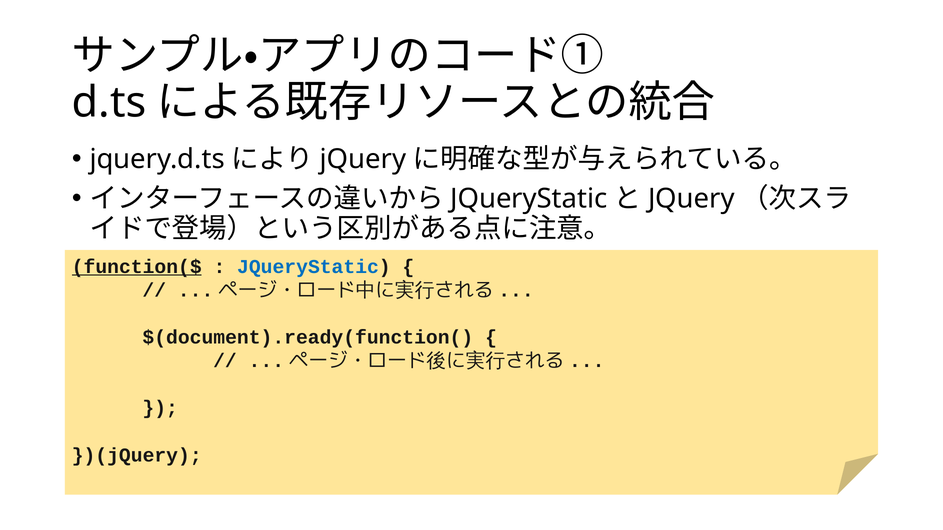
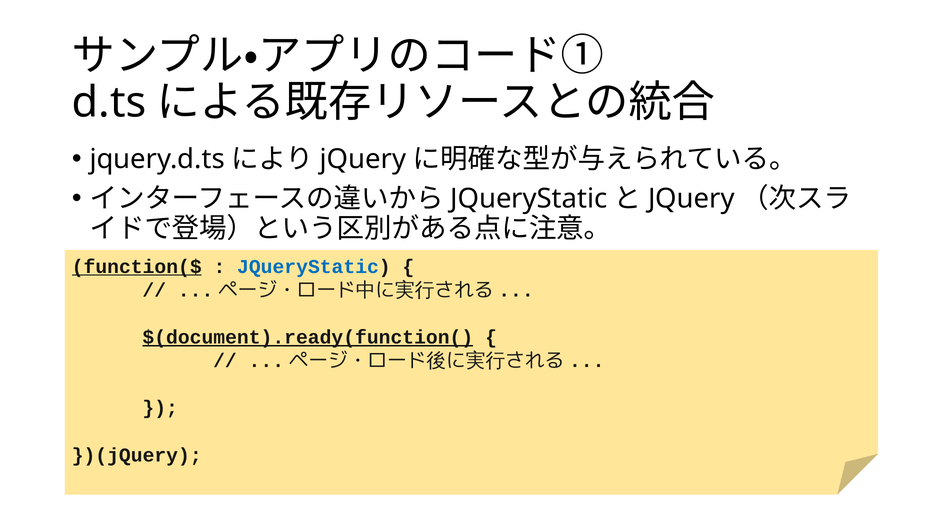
$(document).ready(function( underline: none -> present
